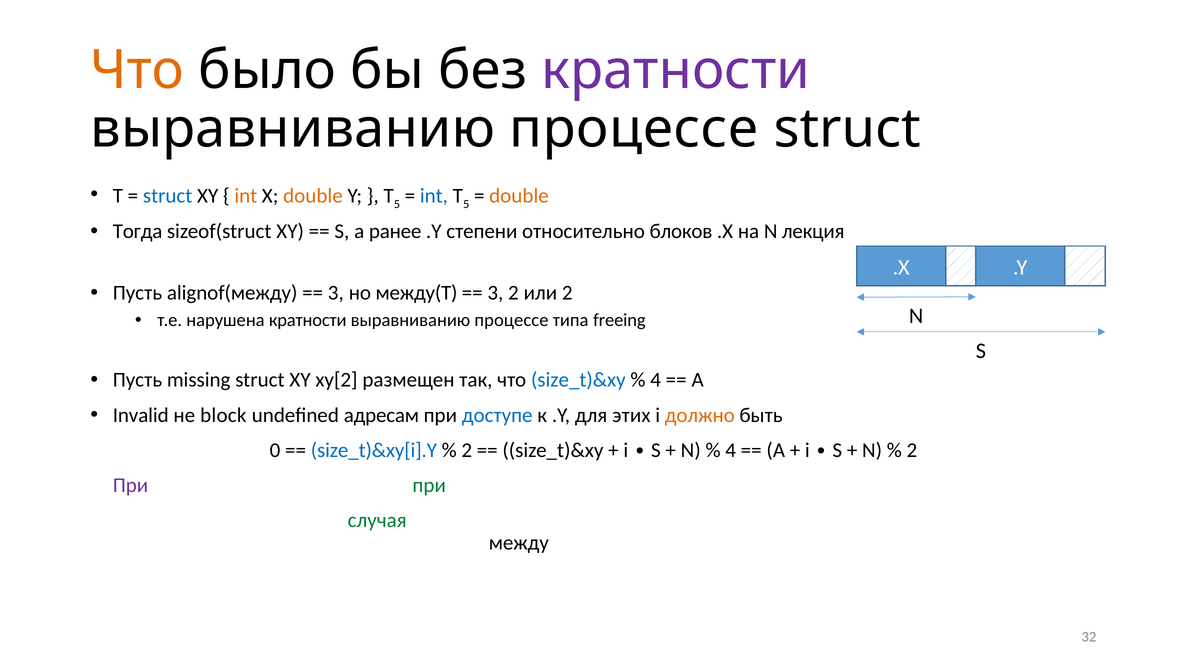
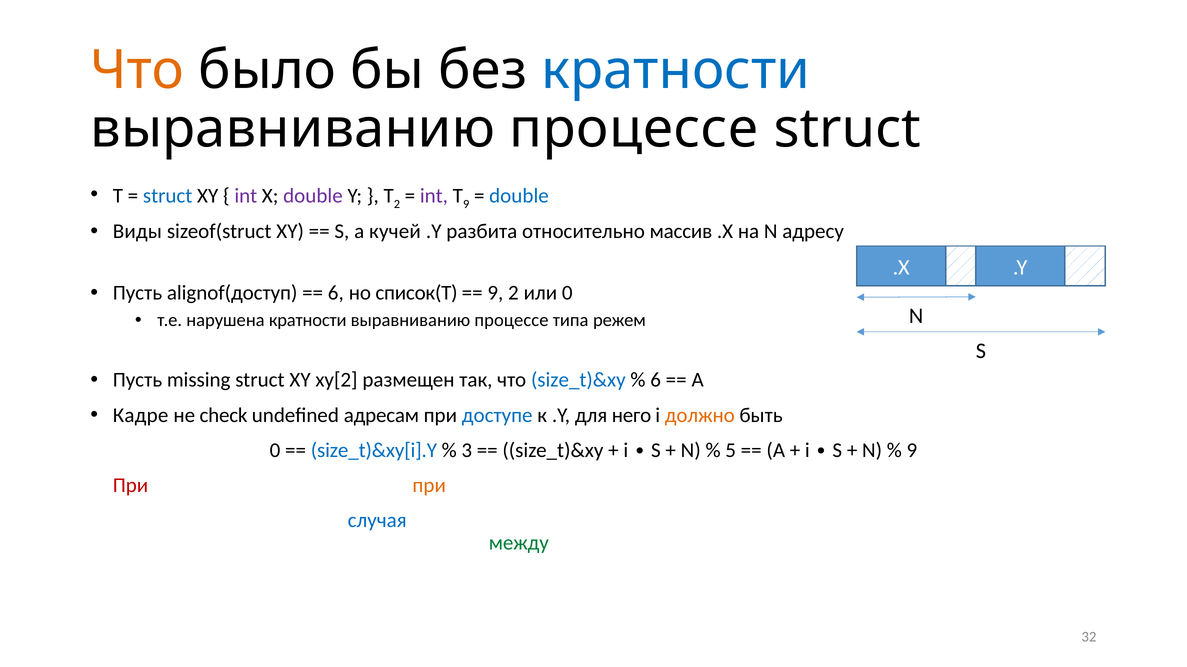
кратности at (676, 70) colour: purple -> blue
int at (246, 196) colour: orange -> purple
double at (313, 196) colour: orange -> purple
5 at (397, 204): 5 -> 2
int at (434, 196) colour: blue -> purple
5 at (466, 204): 5 -> 9
double at (519, 196) colour: orange -> blue
Тогда: Тогда -> Виды
ранее: ранее -> кучей
степени: степени -> разбита
блоков: блоков -> массив
N лекция: лекция -> адресу
alignof(между: alignof(между -> alignof(доступ
3 at (336, 293): 3 -> 6
между(T: между(T -> список(T
3 at (495, 293): 3 -> 9
или 2: 2 -> 0
freeing: freeing -> режем
4 at (656, 380): 4 -> 6
Invalid: Invalid -> Кадре
block: block -> check
для этих: этих -> него
4 at (731, 451): 4 -> 5
2 at (912, 451): 2 -> 9
2 at (467, 451): 2 -> 3
При at (130, 486) colour: purple -> red
при at (429, 486) colour: green -> orange
случая colour: green -> blue
между colour: black -> green
